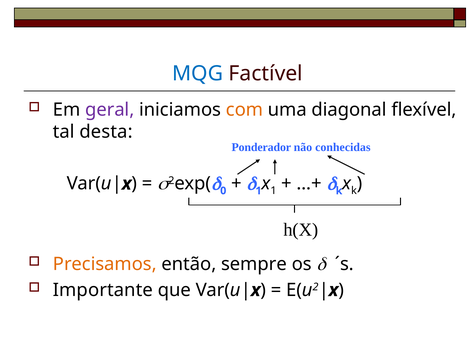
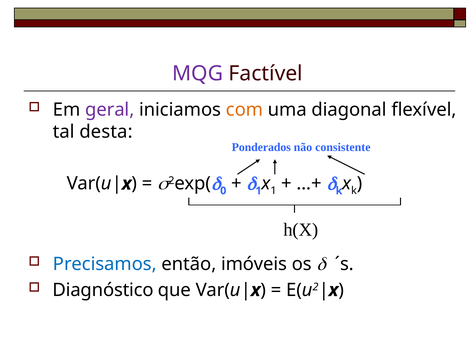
MQG colour: blue -> purple
Ponderador: Ponderador -> Ponderados
conhecidas: conhecidas -> consistente
Precisamos colour: orange -> blue
sempre: sempre -> imóveis
Importante: Importante -> Diagnóstico
